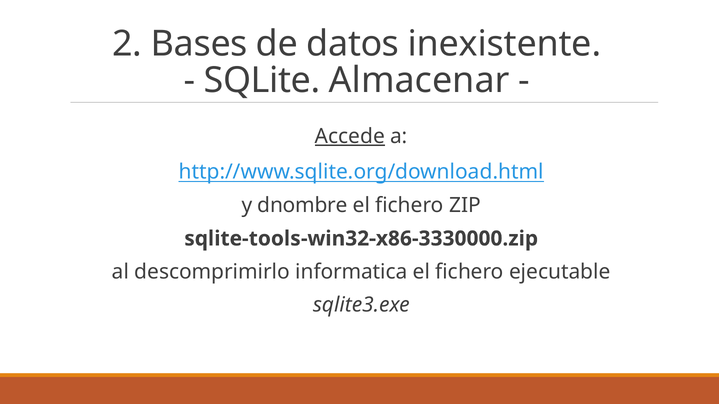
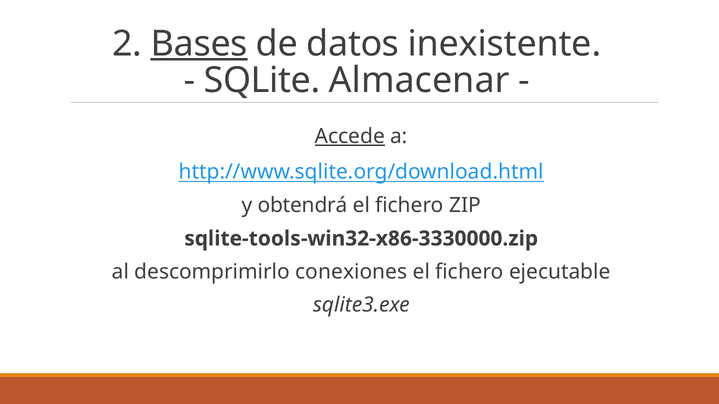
Bases underline: none -> present
dnombre: dnombre -> obtendrá
informatica: informatica -> conexiones
